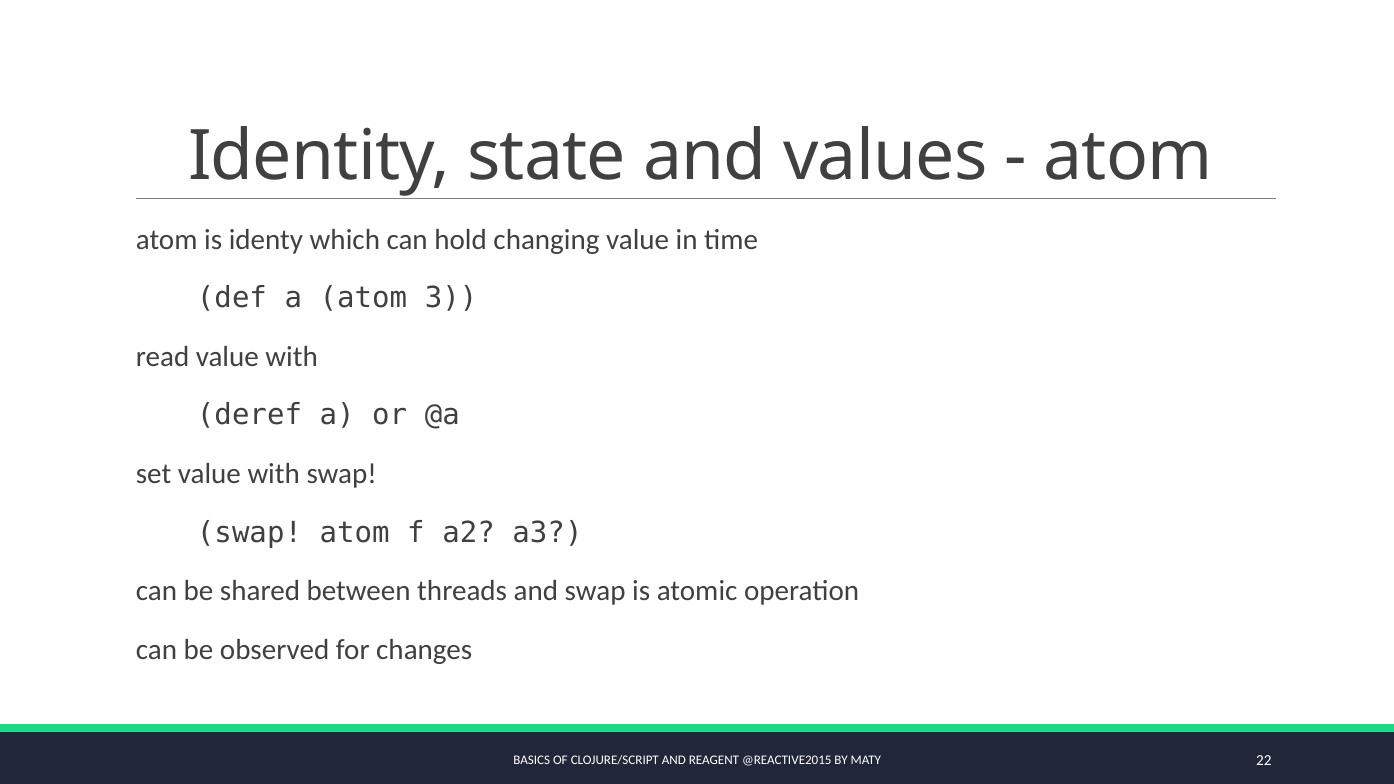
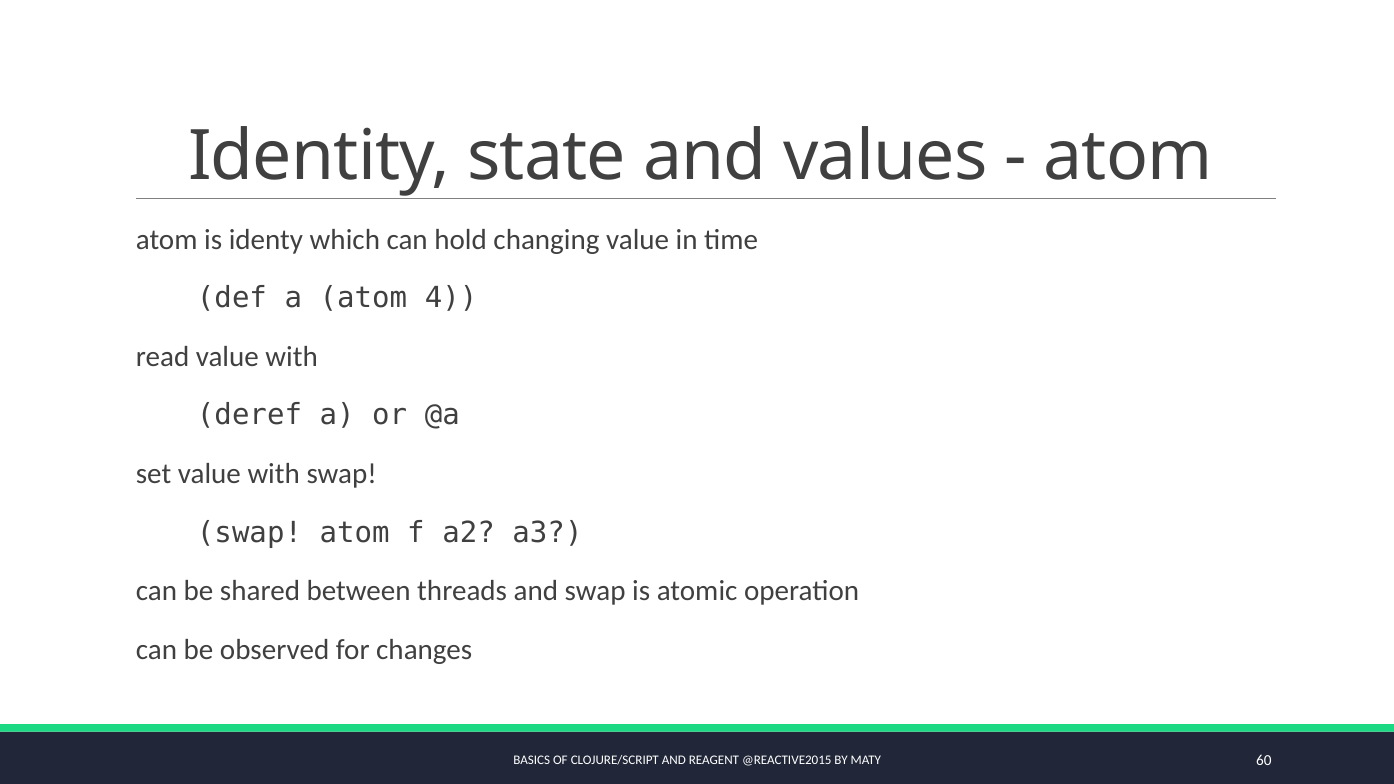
3: 3 -> 4
22: 22 -> 60
